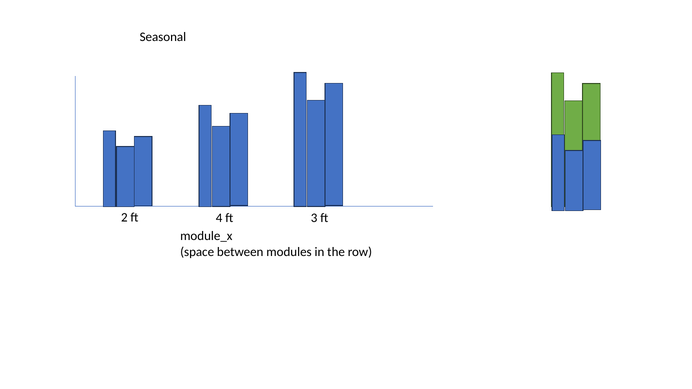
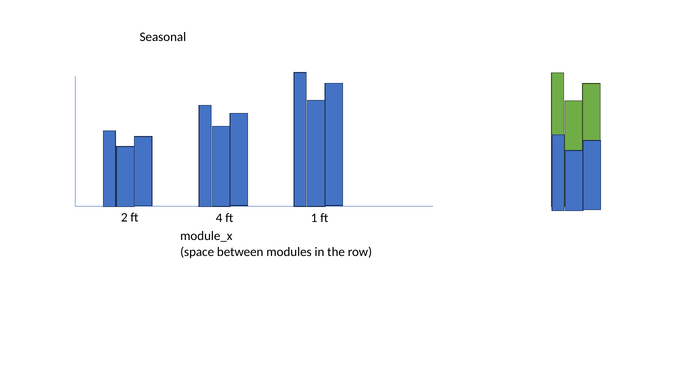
3: 3 -> 1
